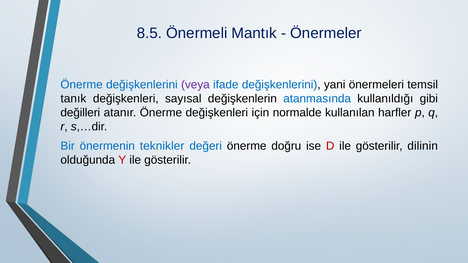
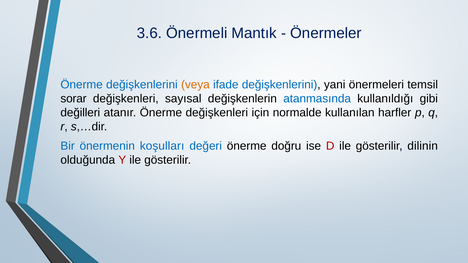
8.5: 8.5 -> 3.6
veya colour: purple -> orange
tanık: tanık -> sorar
teknikler: teknikler -> koşulları
